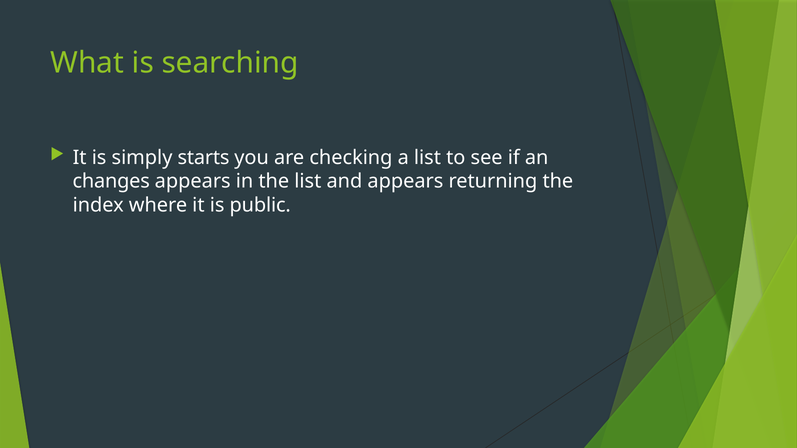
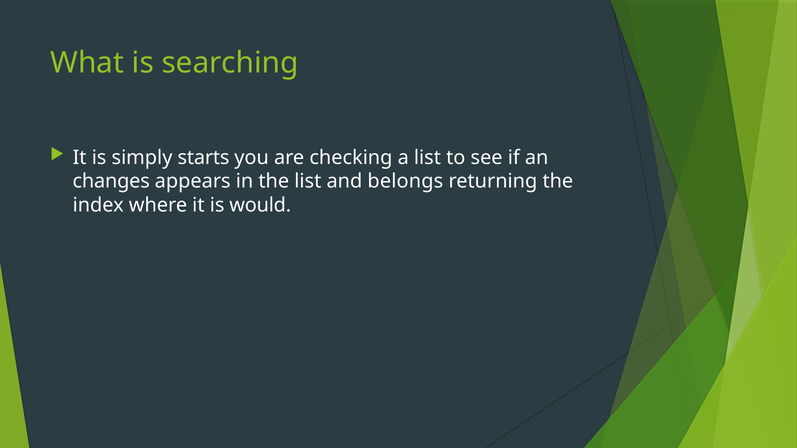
and appears: appears -> belongs
public: public -> would
